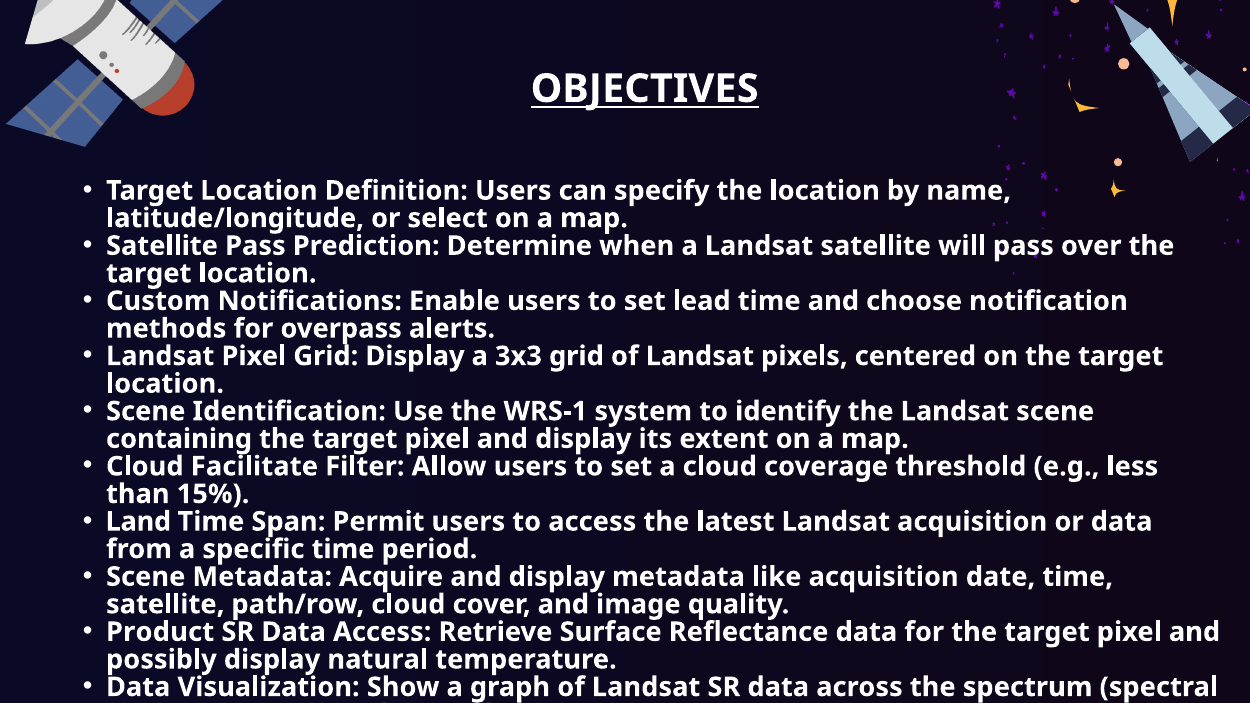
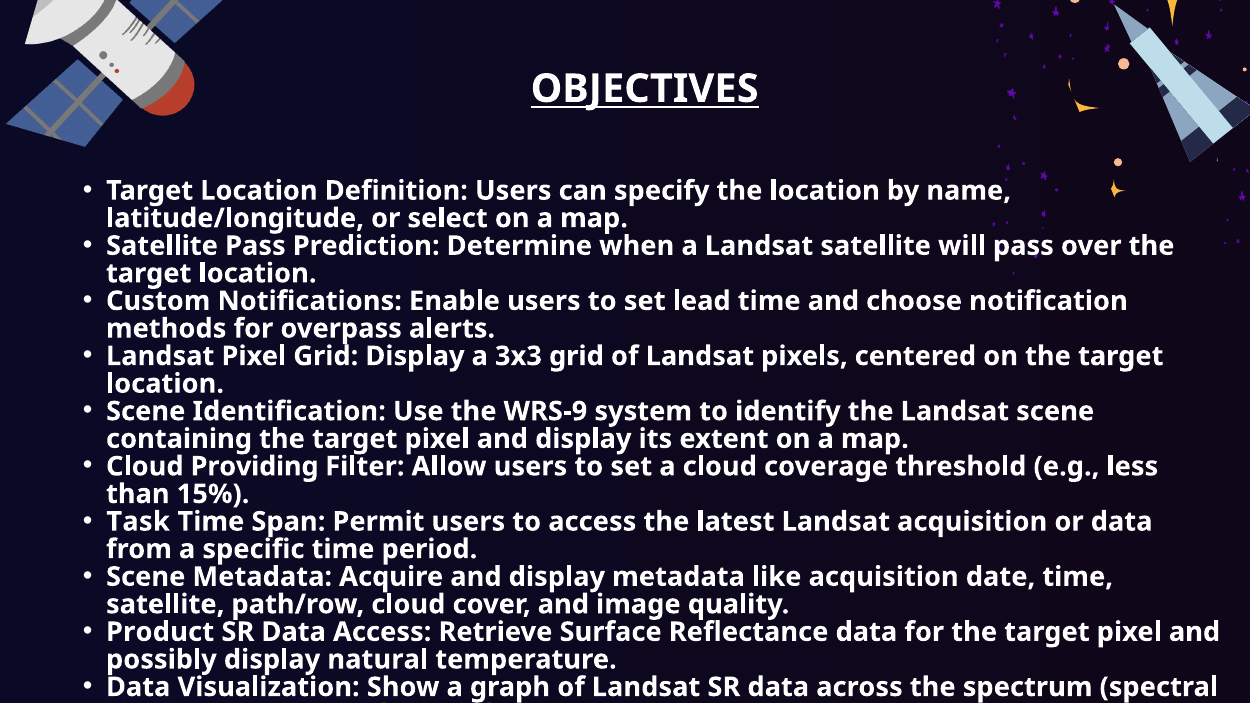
WRS-1: WRS-1 -> WRS-9
Facilitate: Facilitate -> Providing
Land: Land -> Task
